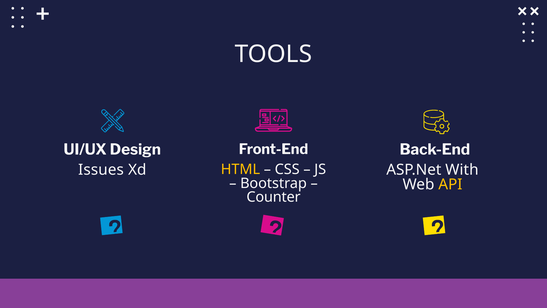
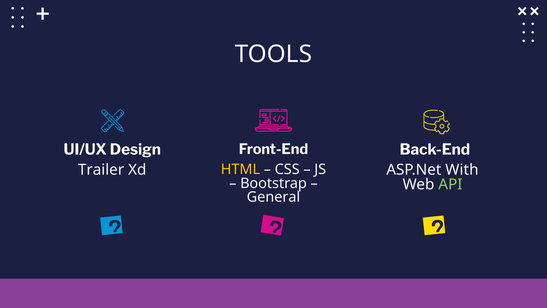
Issues: Issues -> Trailer
API colour: yellow -> light green
Counter: Counter -> General
